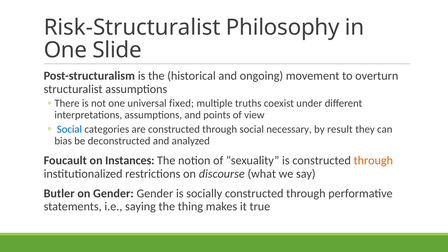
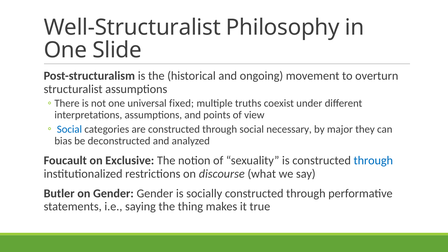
Risk-Structuralist: Risk-Structuralist -> Well-Structuralist
result: result -> major
Instances: Instances -> Exclusive
through at (373, 161) colour: orange -> blue
